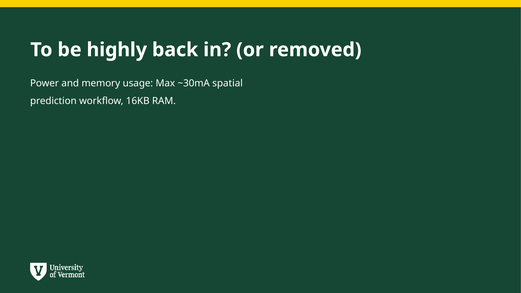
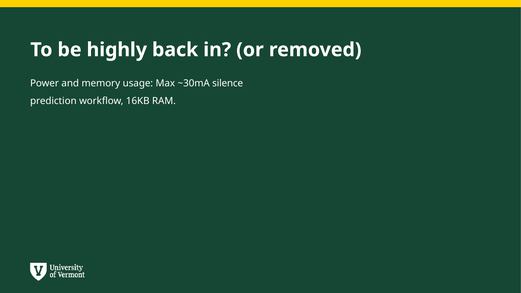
spatial: spatial -> silence
